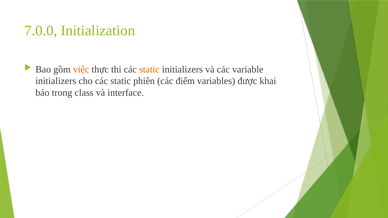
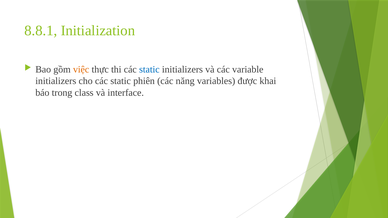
7.0.0: 7.0.0 -> 8.8.1
static at (149, 69) colour: orange -> blue
điểm: điểm -> năng
